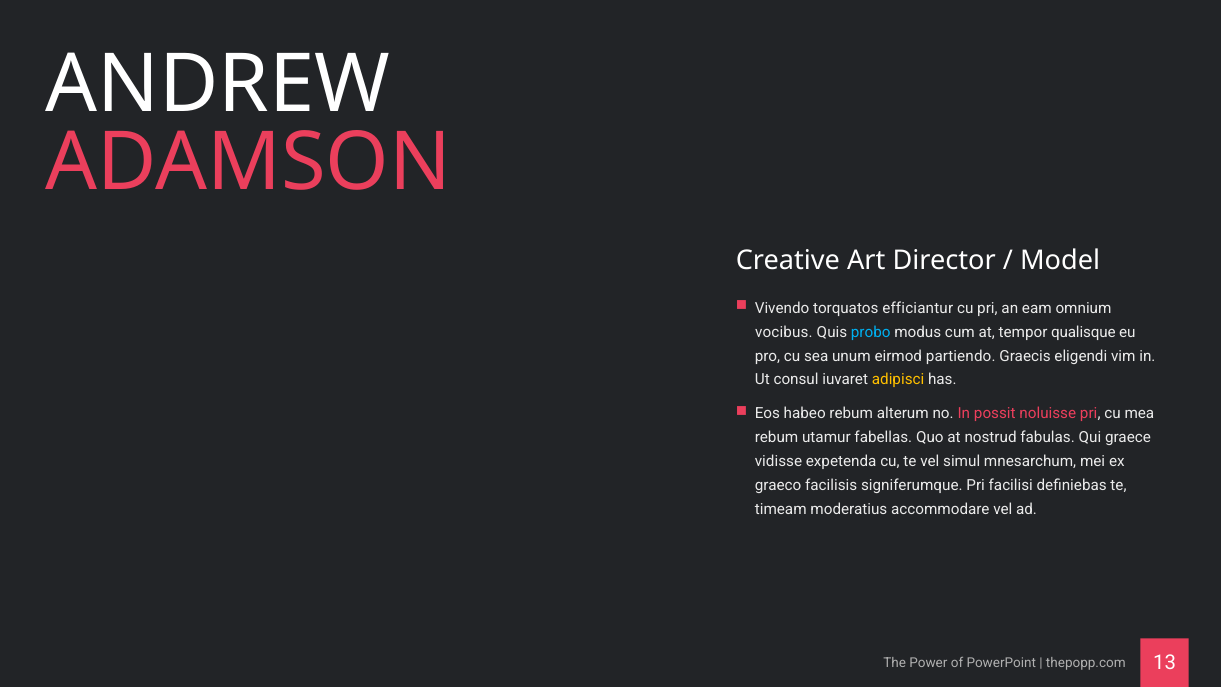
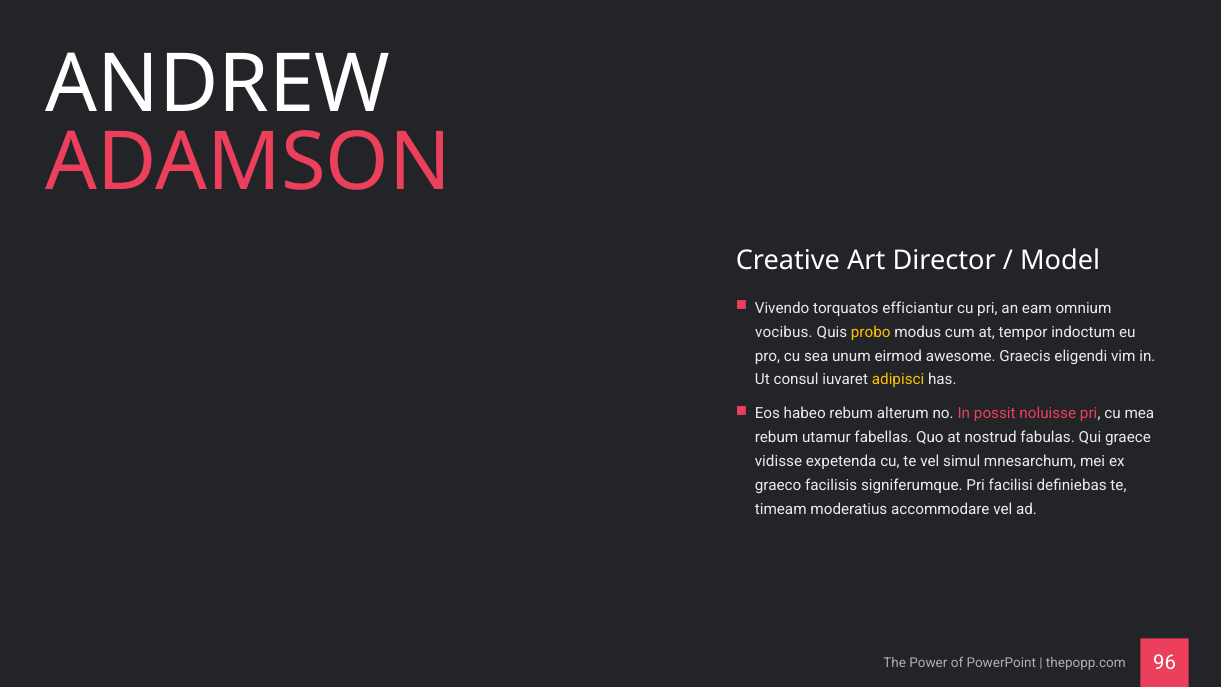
probo colour: light blue -> yellow
qualisque: qualisque -> indoctum
partiendo: partiendo -> awesome
13: 13 -> 96
